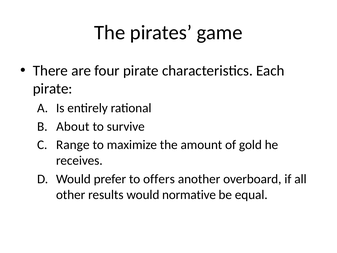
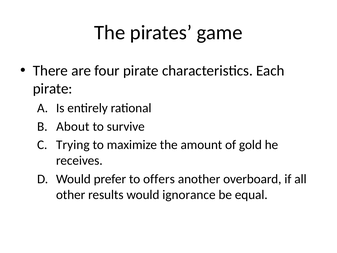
Range: Range -> Trying
normative: normative -> ignorance
